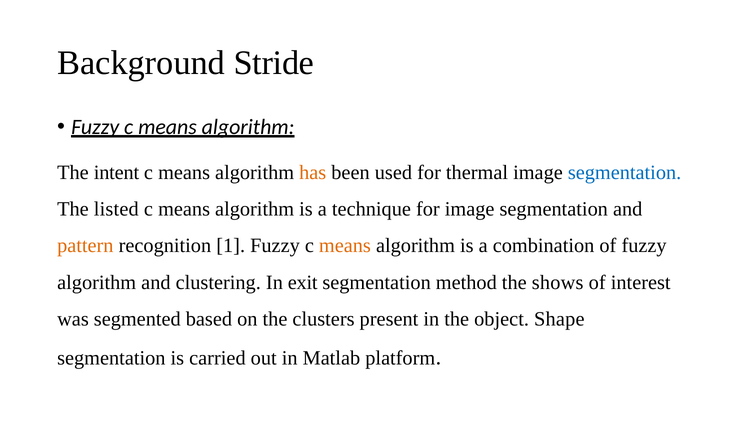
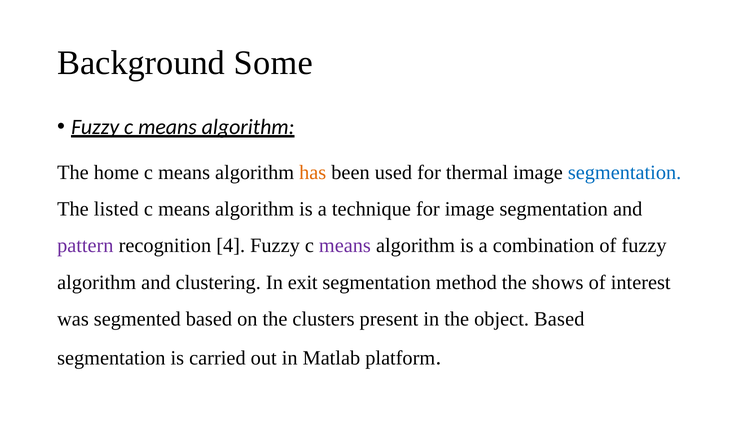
Stride: Stride -> Some
intent: intent -> home
pattern colour: orange -> purple
1: 1 -> 4
means at (345, 246) colour: orange -> purple
object Shape: Shape -> Based
